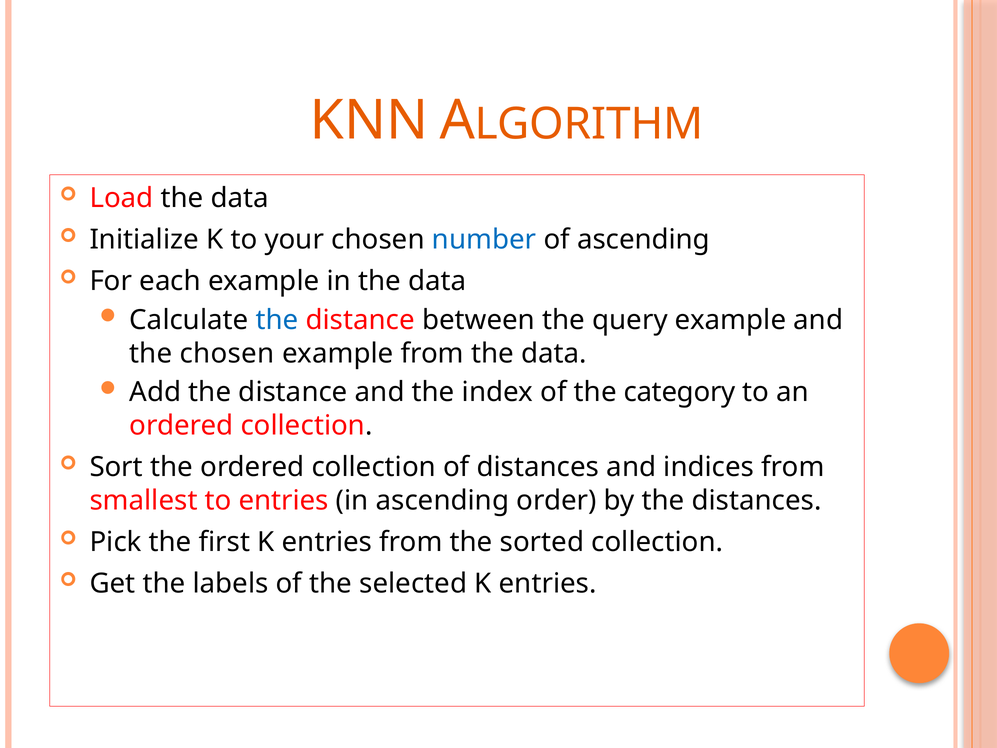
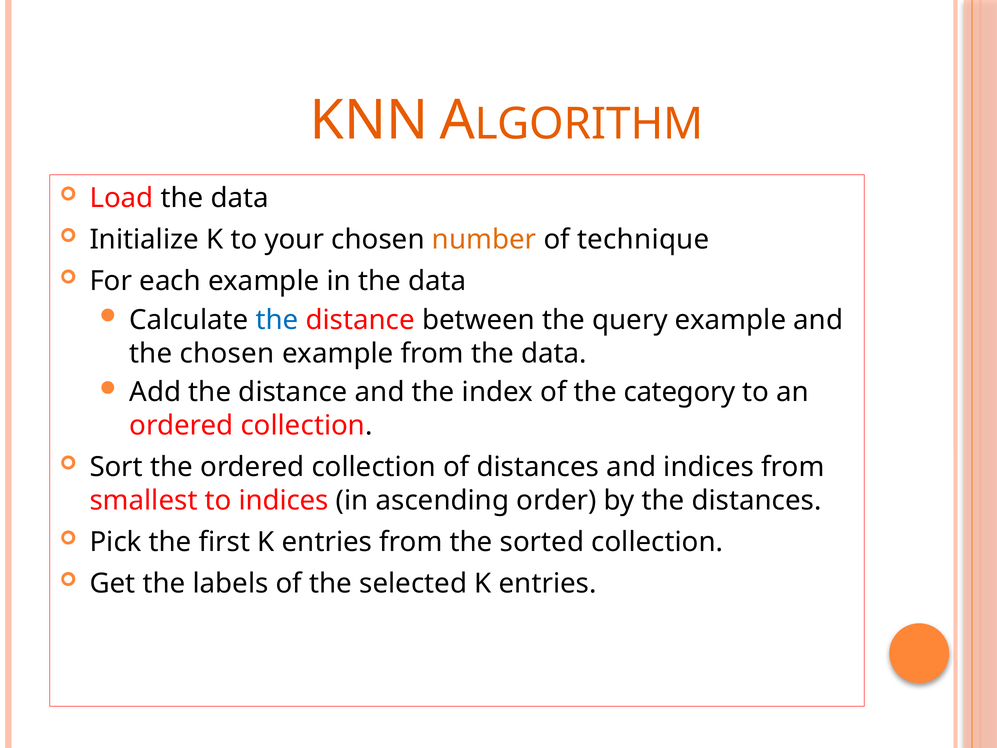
number colour: blue -> orange
of ascending: ascending -> technique
to entries: entries -> indices
